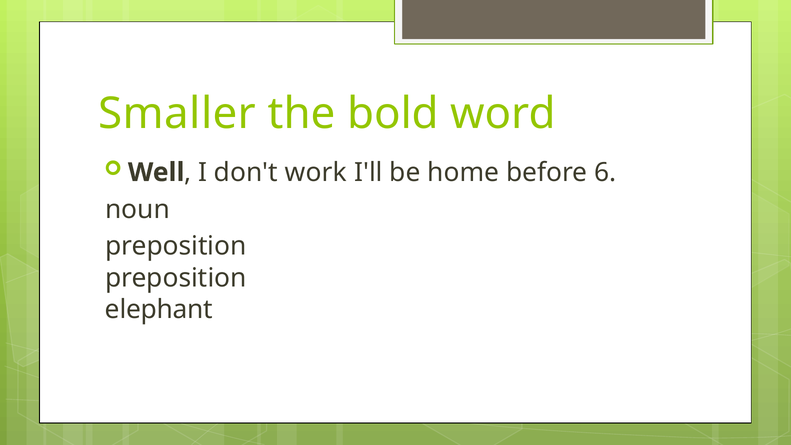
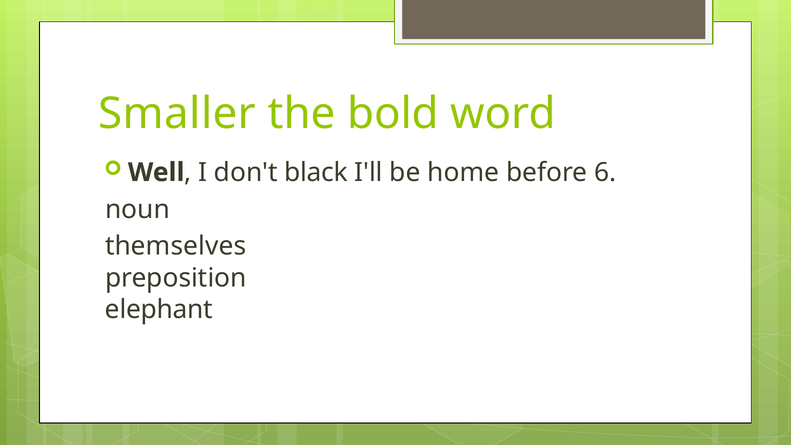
work: work -> black
preposition at (176, 246): preposition -> themselves
